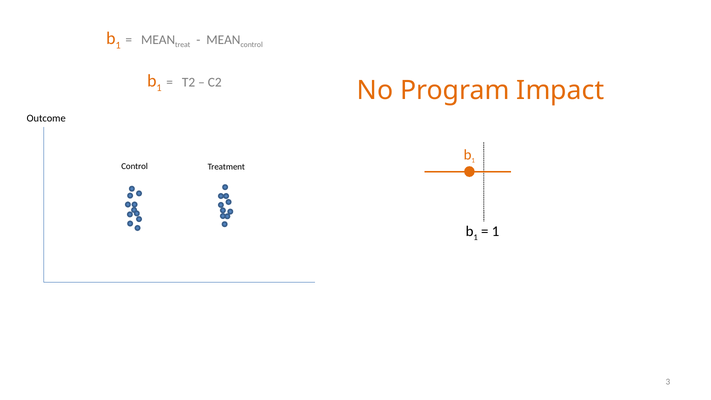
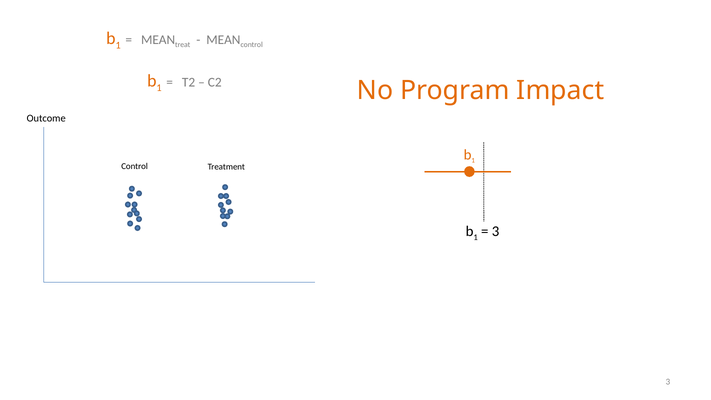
1 at (496, 231): 1 -> 3
